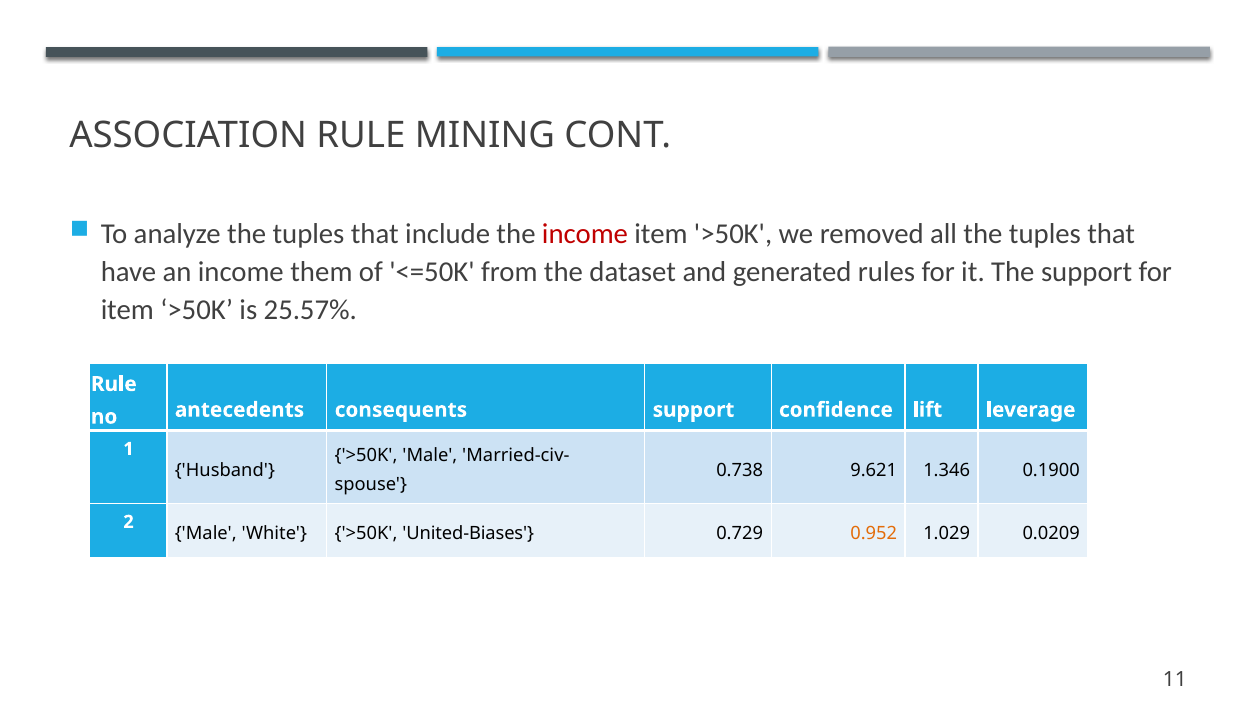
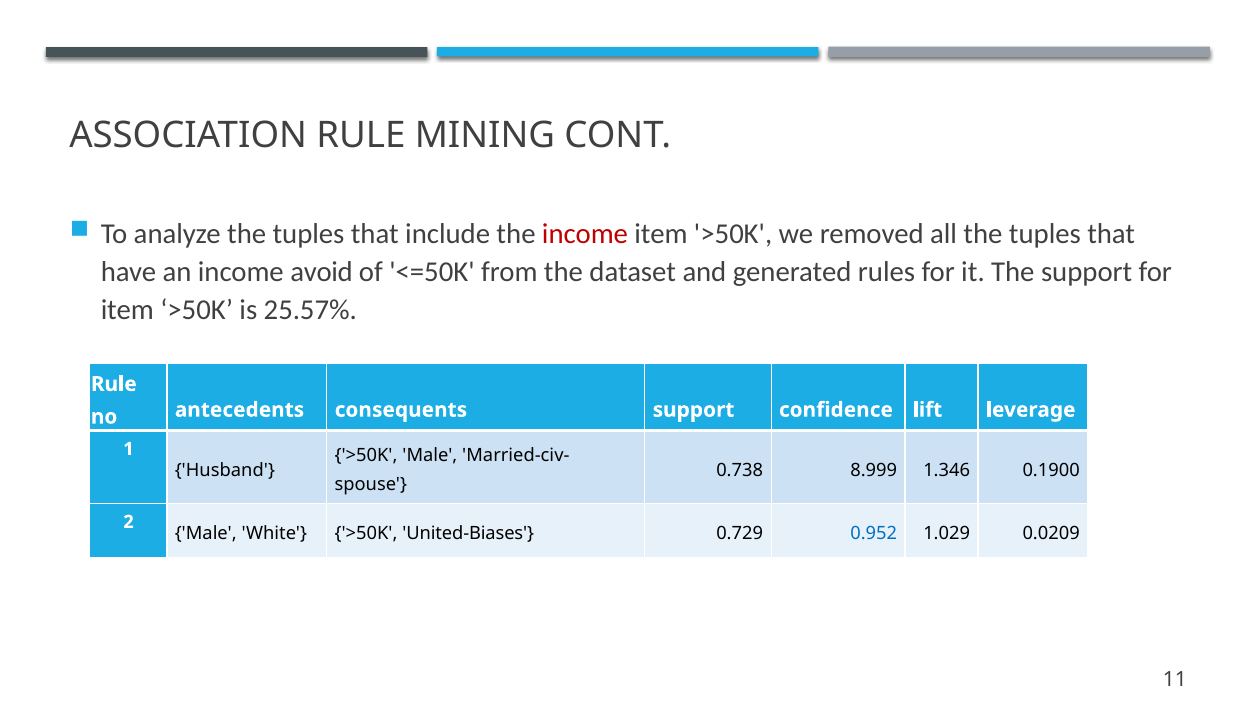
them: them -> avoid
9.621: 9.621 -> 8.999
0.952 colour: orange -> blue
